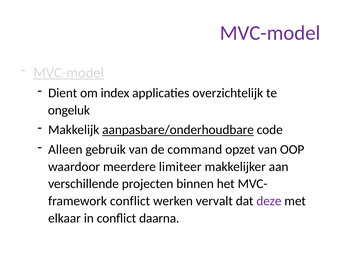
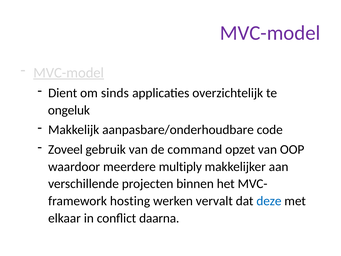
index: index -> sinds
aanpasbare/onderhoudbare underline: present -> none
Alleen: Alleen -> Zoveel
limiteer: limiteer -> multiply
conflict at (130, 201): conflict -> hosting
deze colour: purple -> blue
